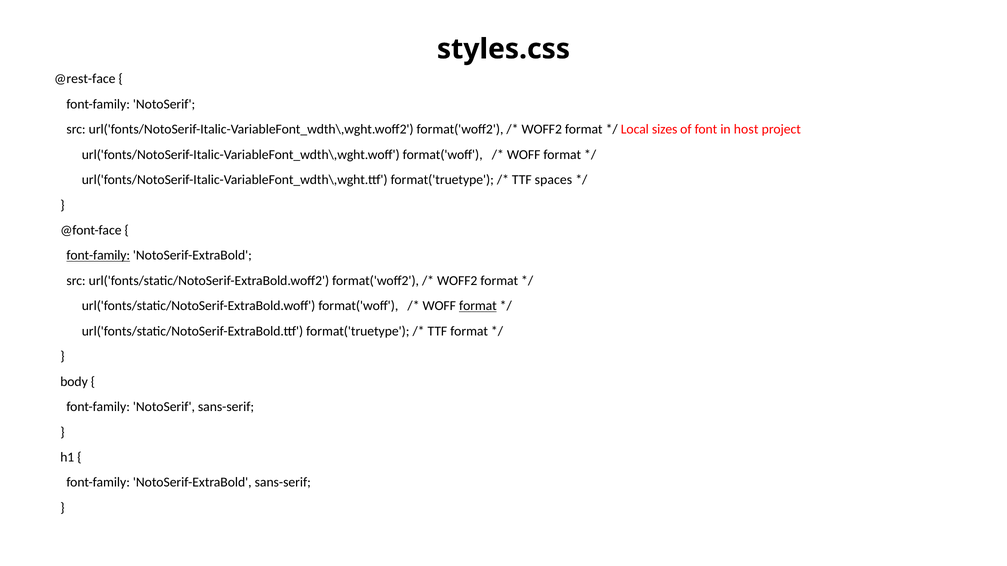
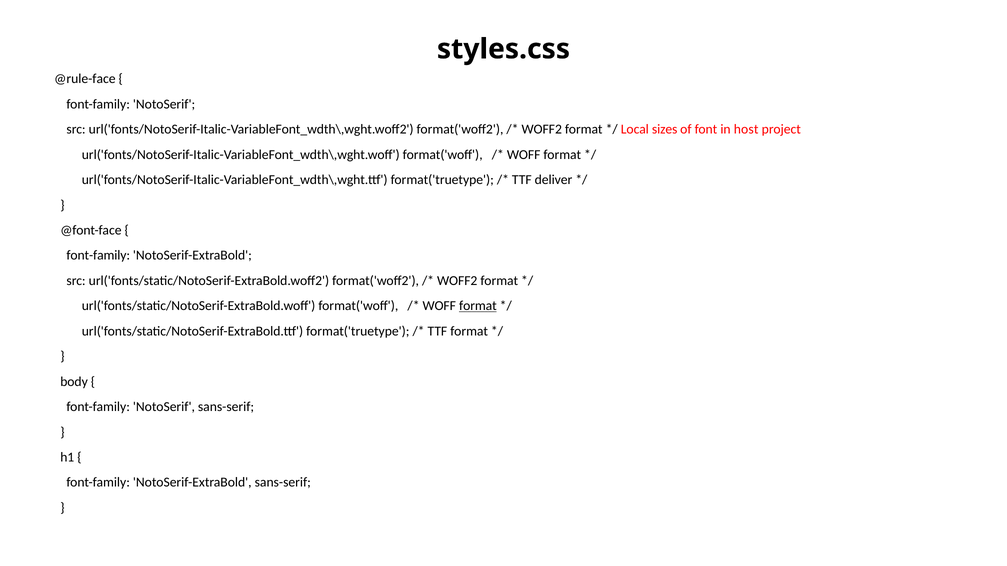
@rest-face: @rest-face -> @rule-face
spaces: spaces -> deliver
font-family at (98, 256) underline: present -> none
